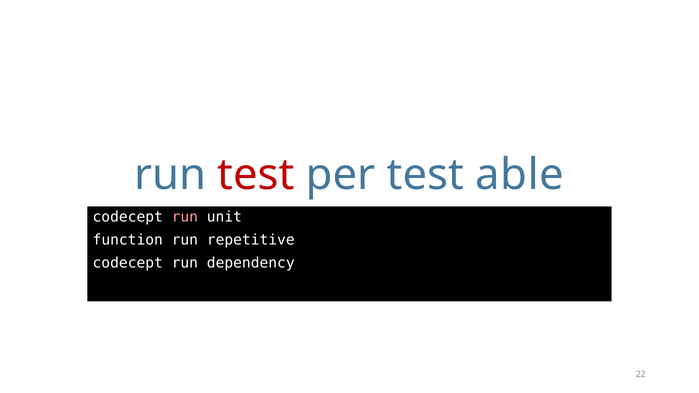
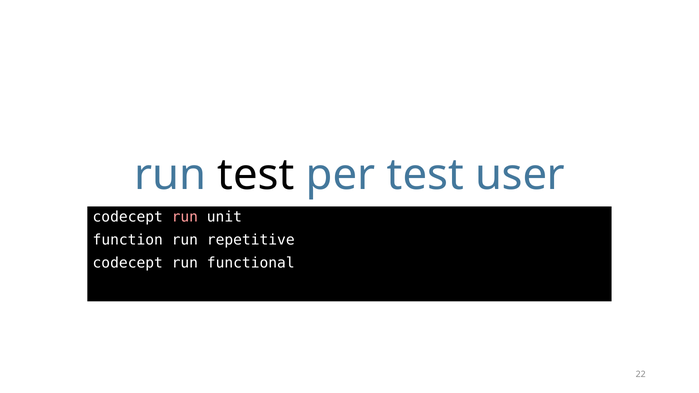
test at (256, 175) colour: red -> black
able: able -> user
dependency: dependency -> functional
